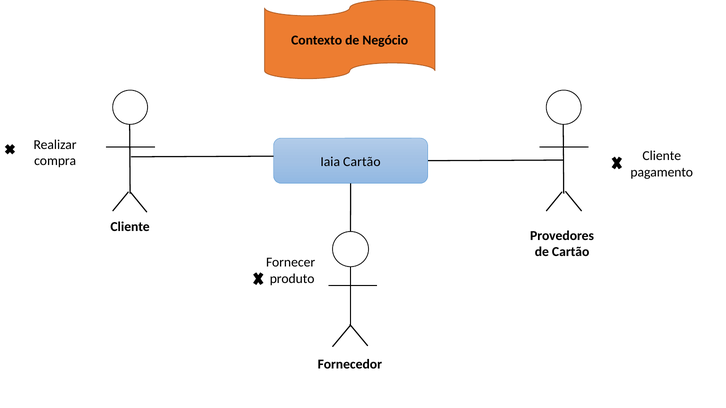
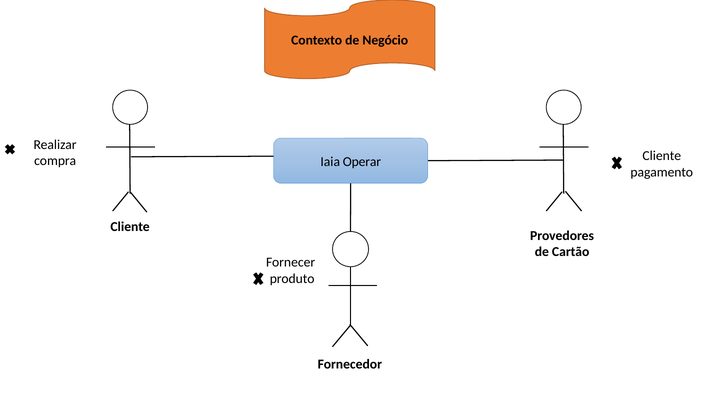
Iaia Cartão: Cartão -> Operar
